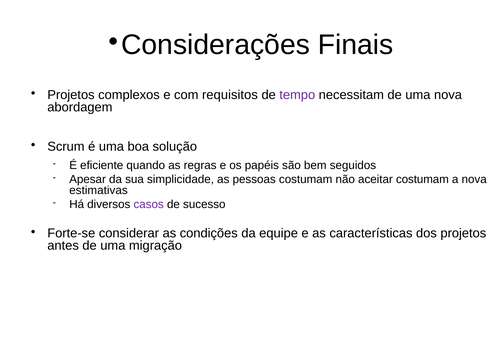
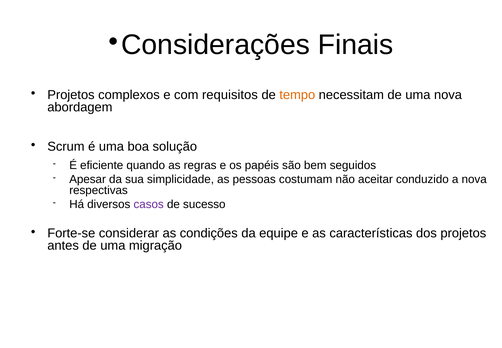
tempo colour: purple -> orange
aceitar costumam: costumam -> conduzido
estimativas: estimativas -> respectivas
